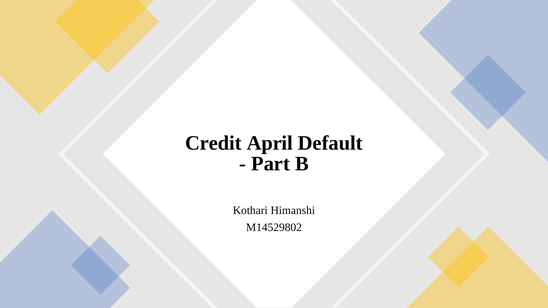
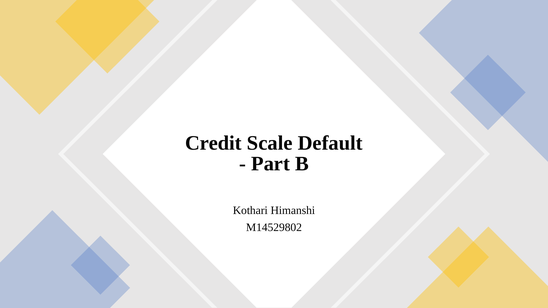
April: April -> Scale
